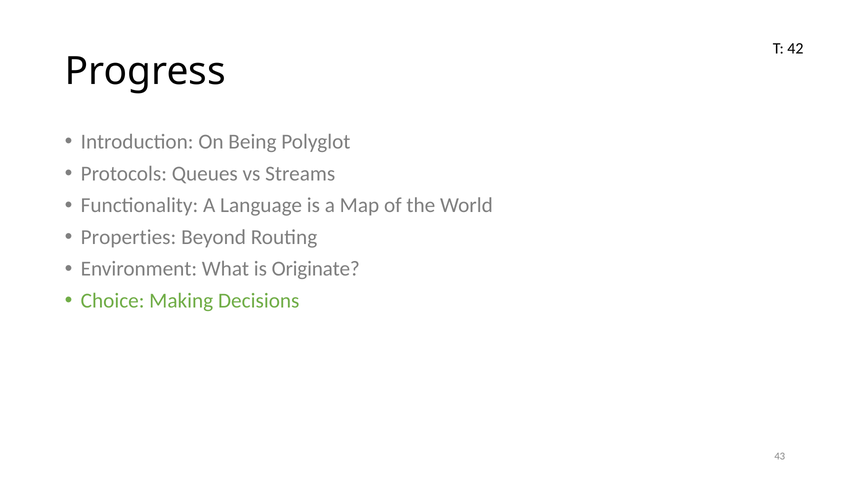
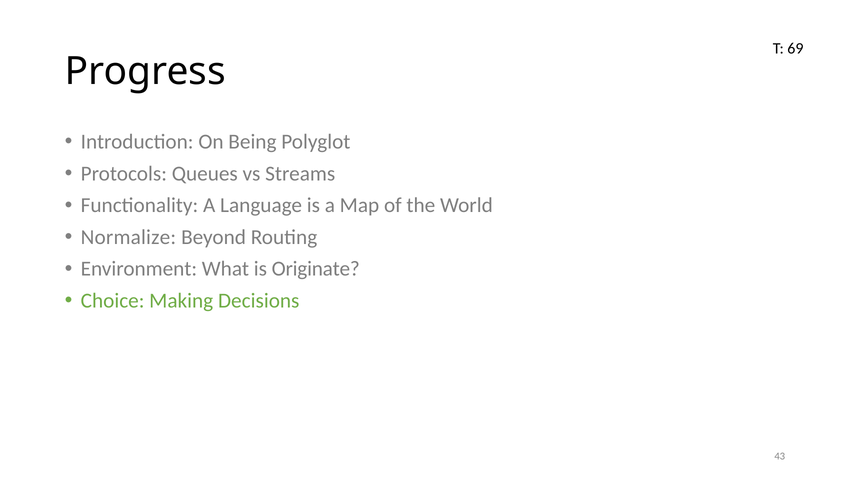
42: 42 -> 69
Properties: Properties -> Normalize
